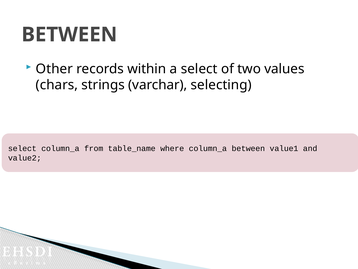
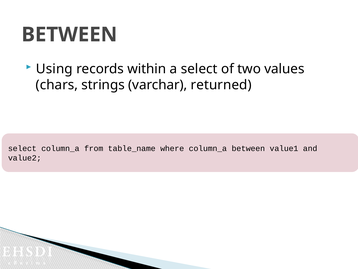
Other: Other -> Using
selecting: selecting -> returned
